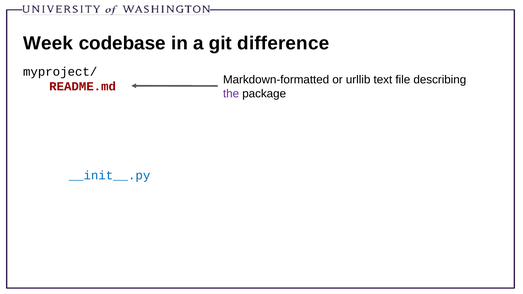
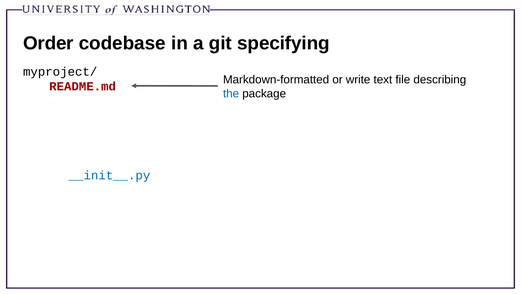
Week: Week -> Order
difference: difference -> specifying
urllib: urllib -> write
the colour: purple -> blue
